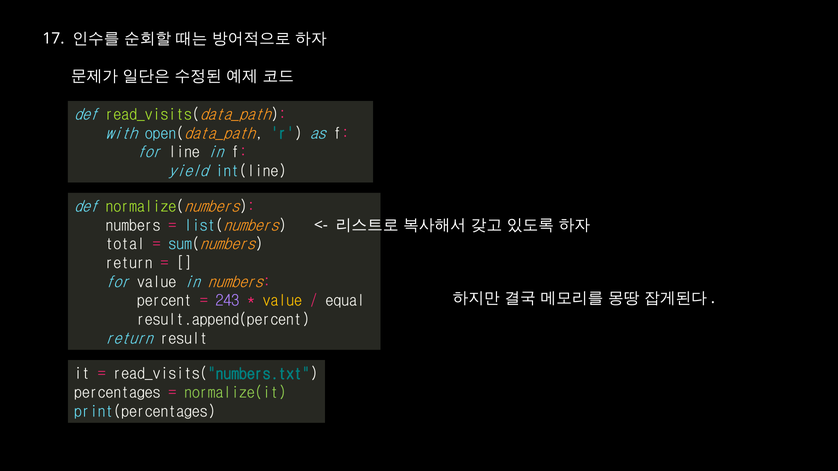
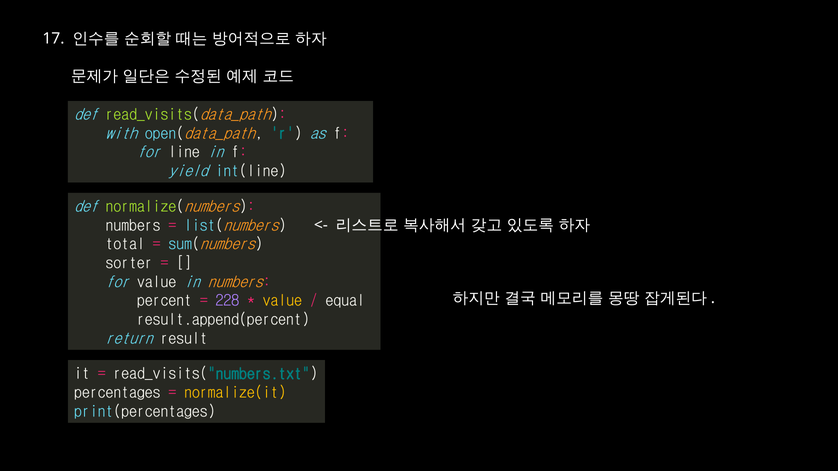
return at (129, 263): return -> sorter
243: 243 -> 228
normalize(it colour: light green -> yellow
